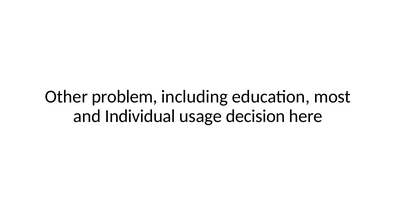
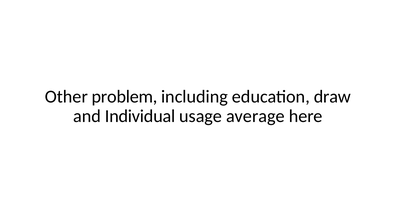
most: most -> draw
decision: decision -> average
